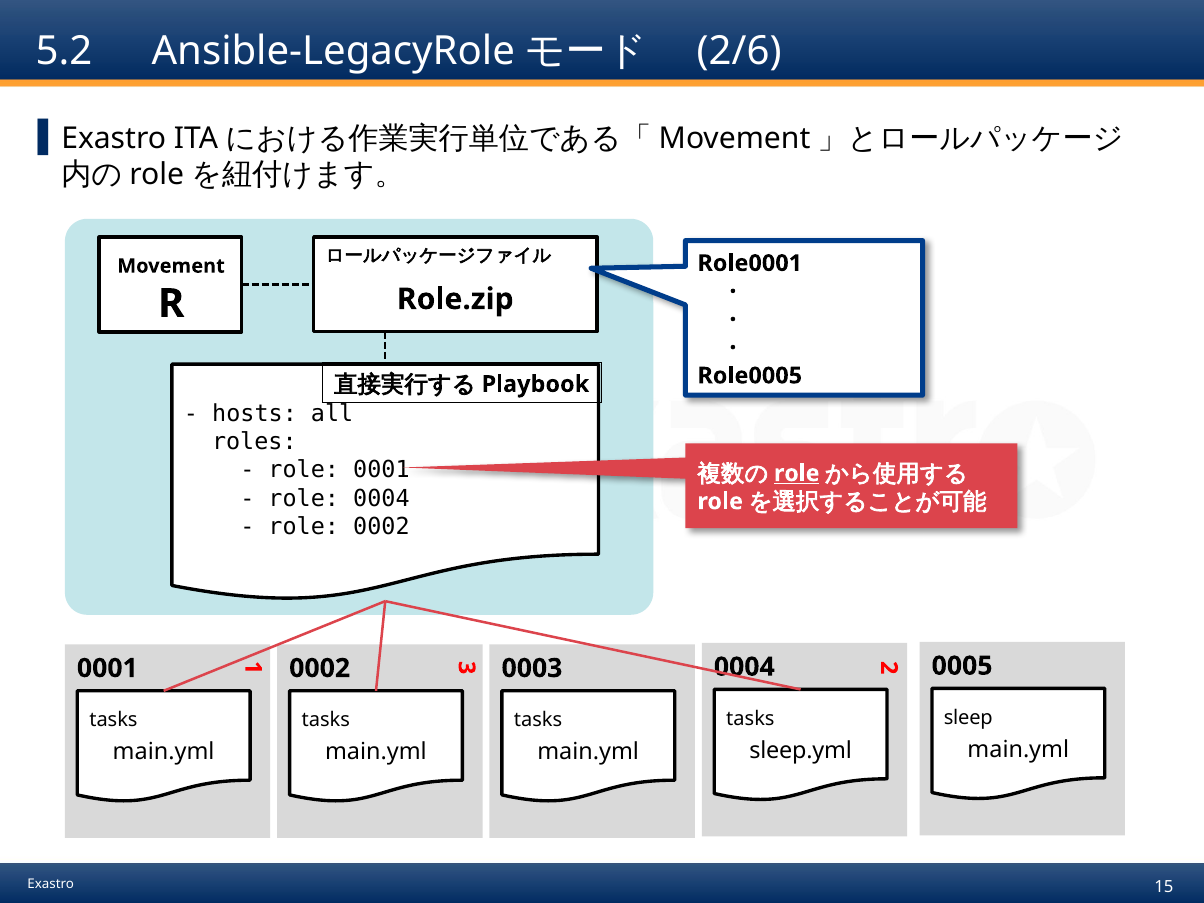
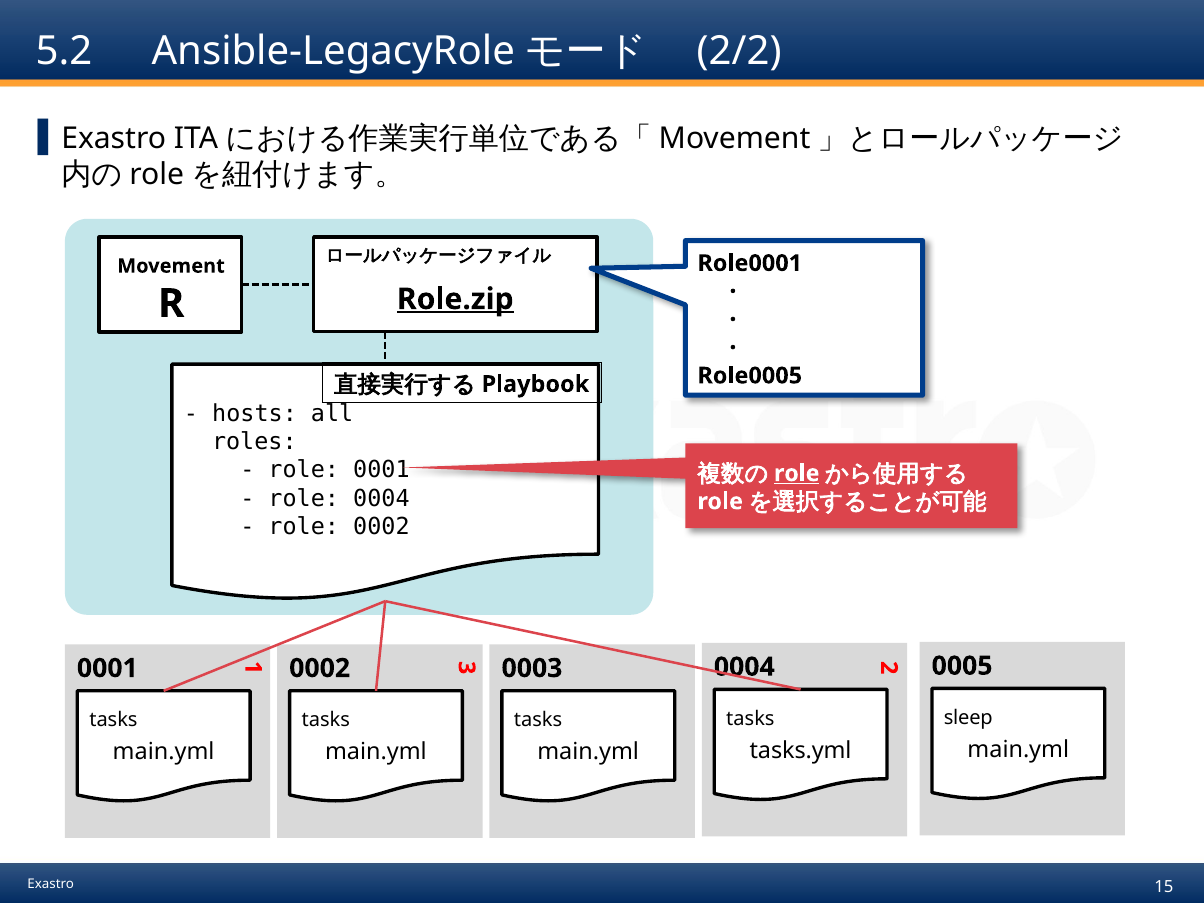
2/6: 2/6 -> 2/2
Role.zip underline: none -> present
sleep.yml: sleep.yml -> tasks.yml
